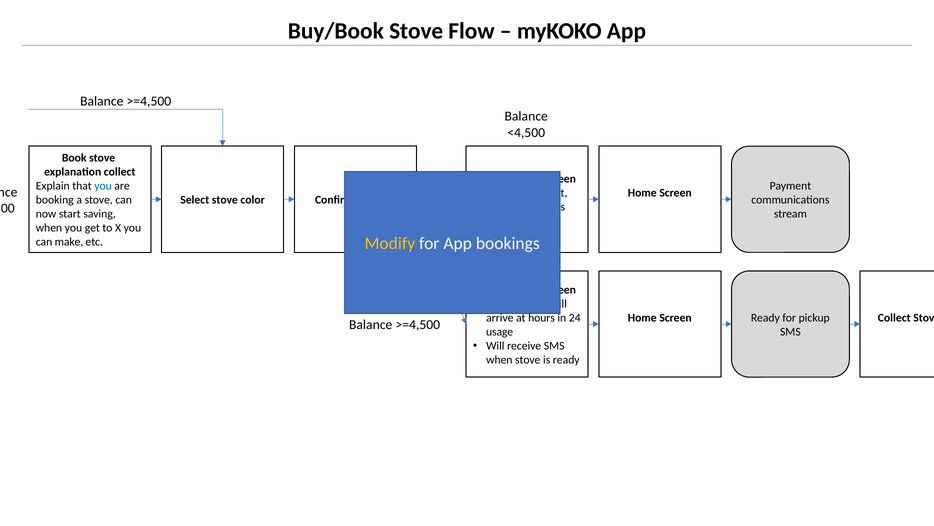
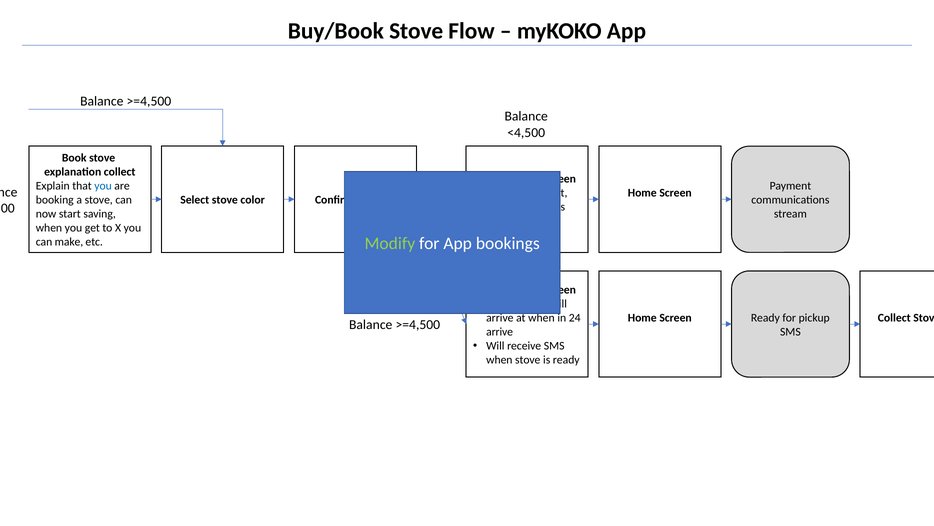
Modify colour: yellow -> light green
at hours: hours -> when
usage at (500, 331): usage -> arrive
